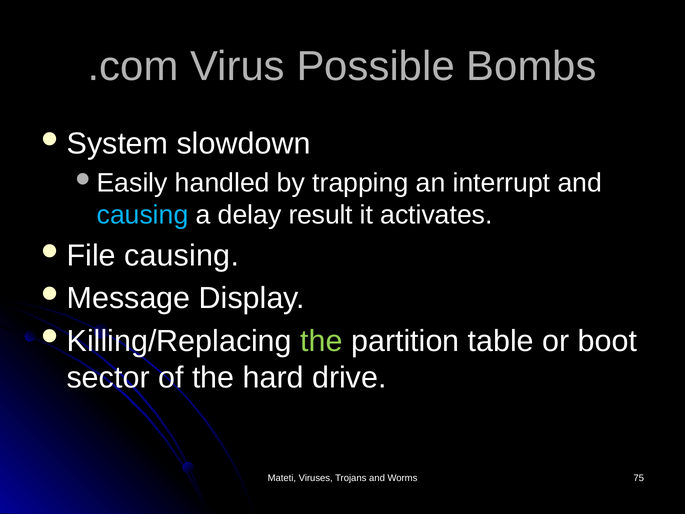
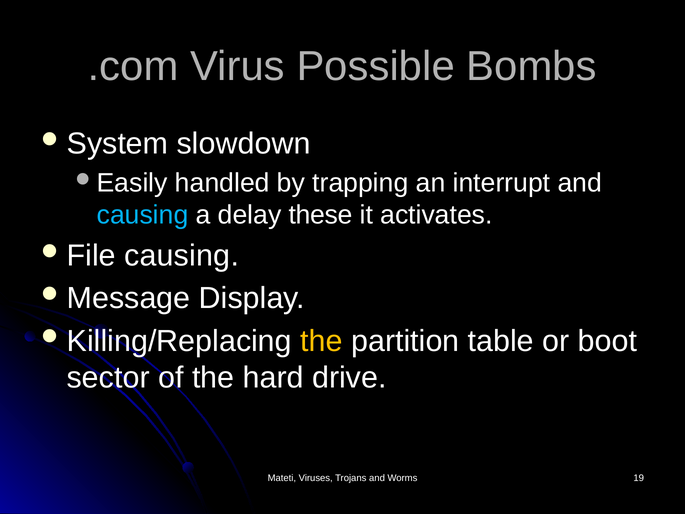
result: result -> these
the at (322, 341) colour: light green -> yellow
75: 75 -> 19
